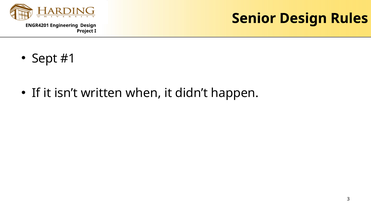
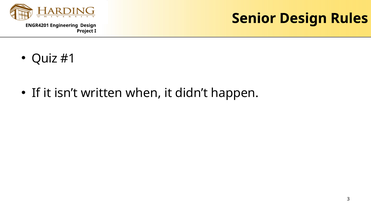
Sept: Sept -> Quiz
